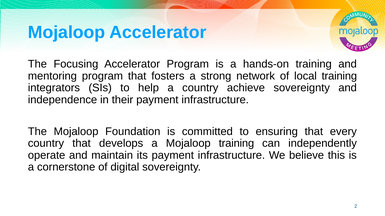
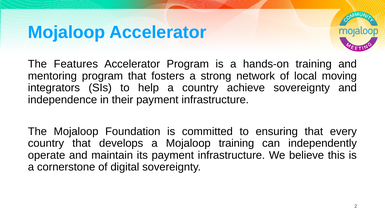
Focusing: Focusing -> Features
local training: training -> moving
